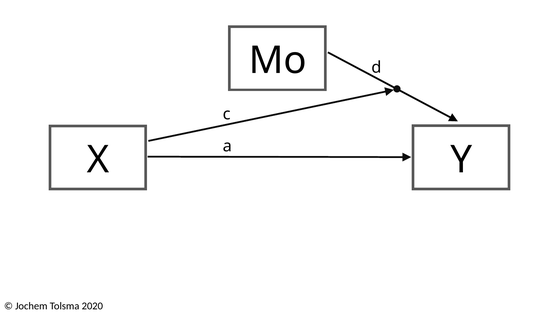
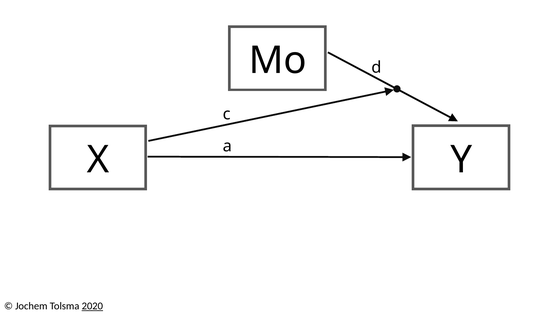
2020 underline: none -> present
